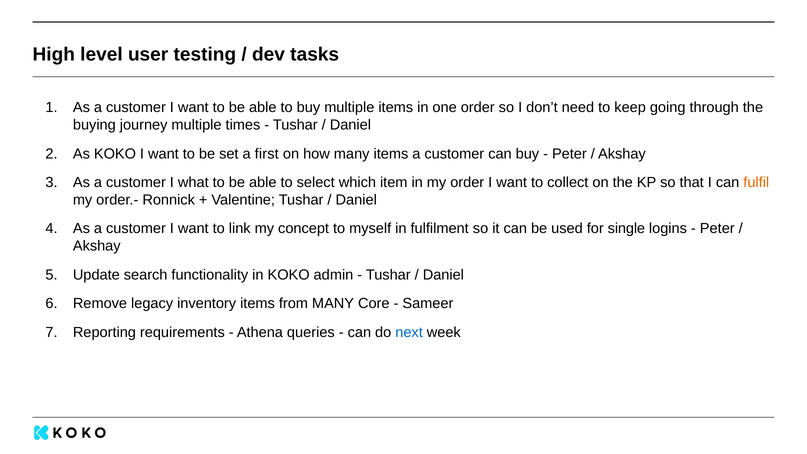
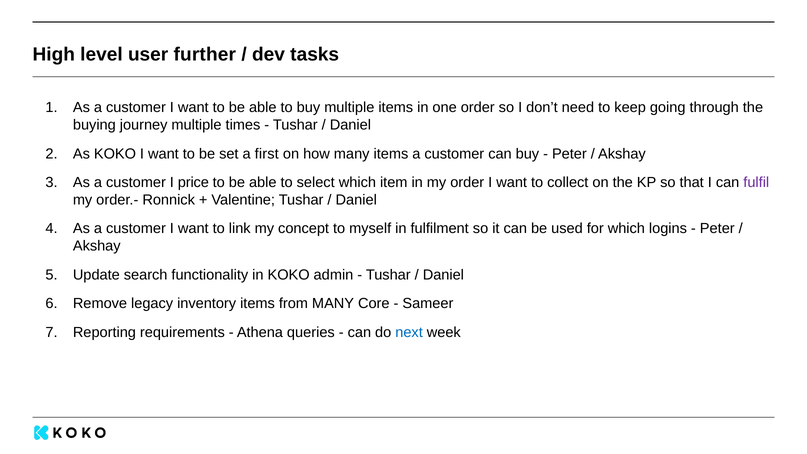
testing: testing -> further
what: what -> price
fulfil colour: orange -> purple
for single: single -> which
